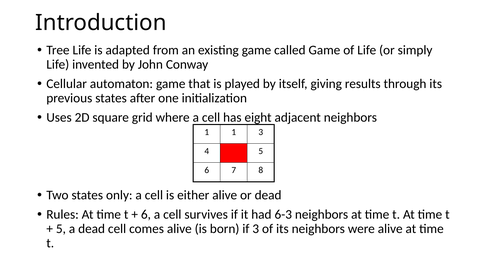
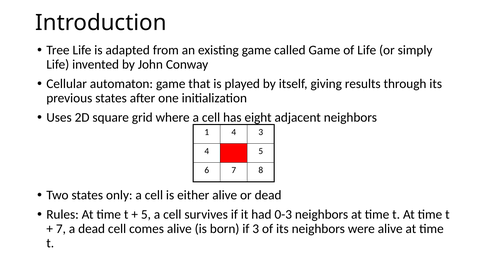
1 1: 1 -> 4
6 at (146, 214): 6 -> 5
6-3: 6-3 -> 0-3
5 at (61, 228): 5 -> 7
